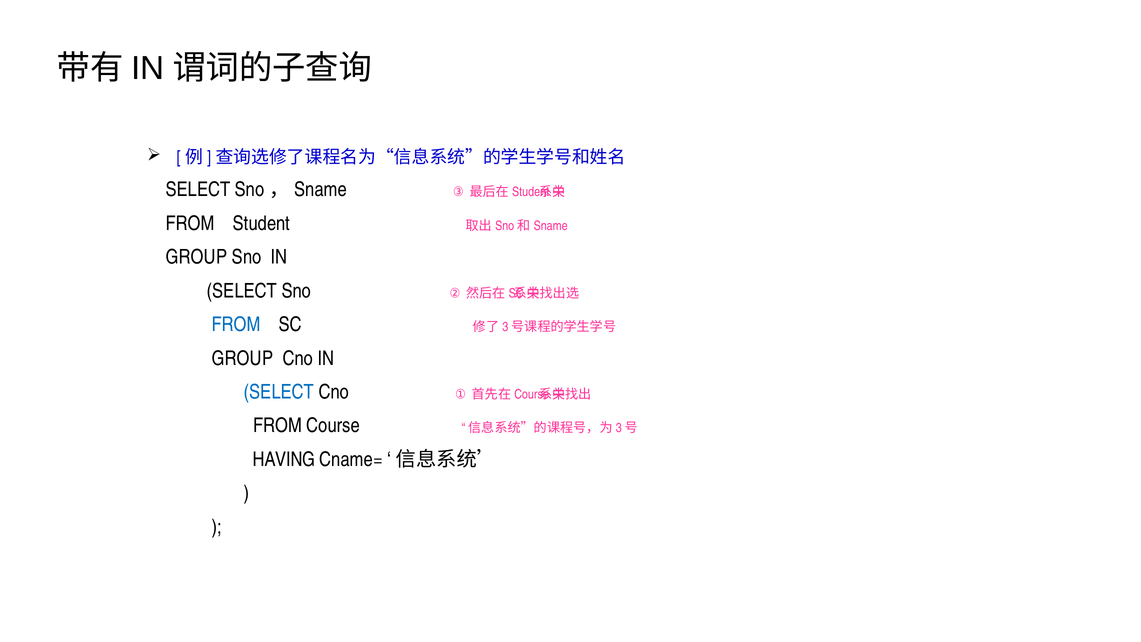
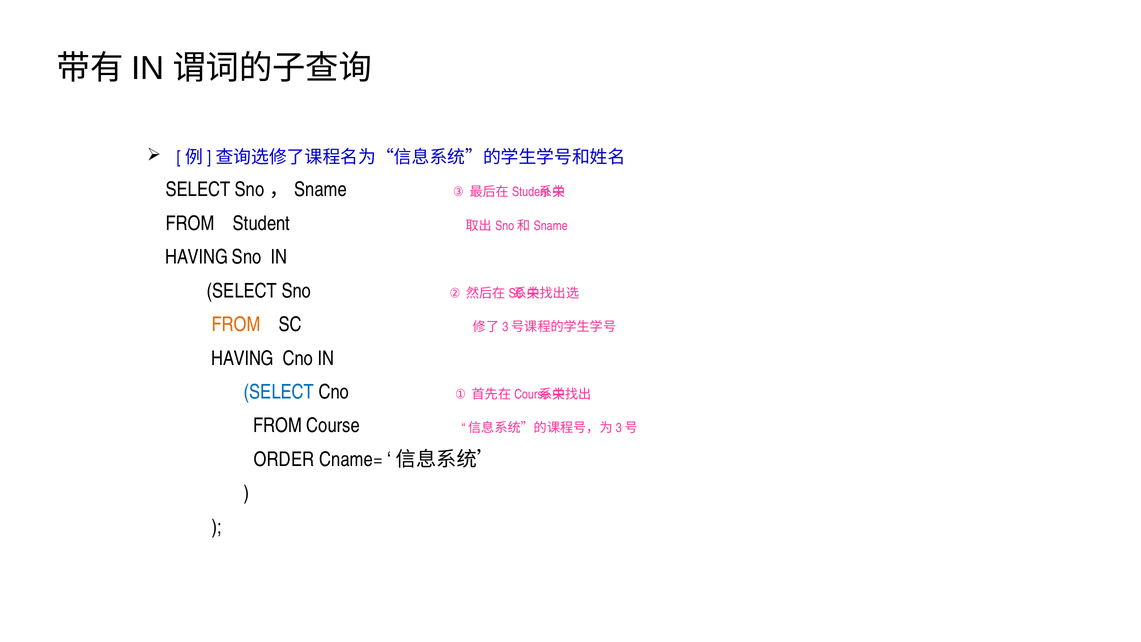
GROUP at (196, 257): GROUP -> HAVING
FROM at (236, 325) colour: blue -> orange
GROUP at (242, 358): GROUP -> HAVING
HAVING: HAVING -> ORDER
